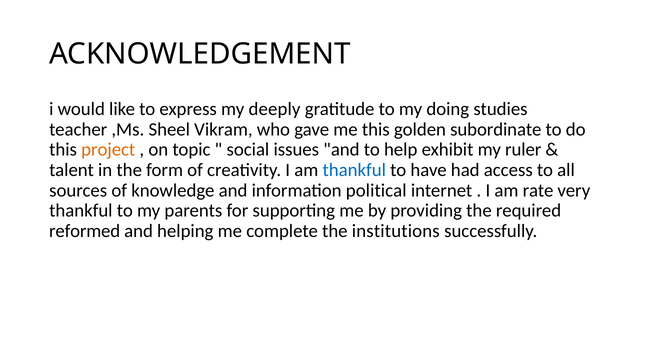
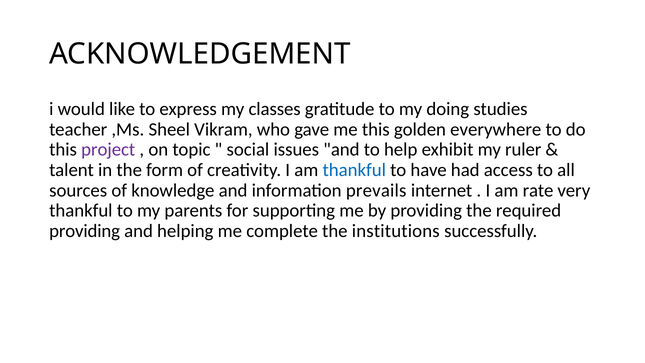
deeply: deeply -> classes
subordinate: subordinate -> everywhere
project colour: orange -> purple
political: political -> prevails
reformed at (85, 231): reformed -> providing
